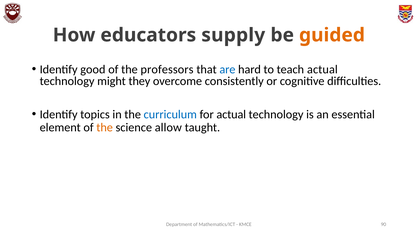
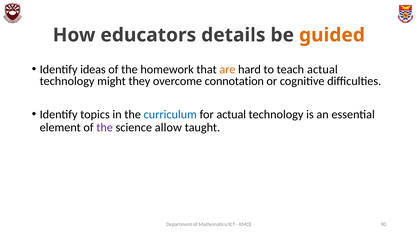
supply: supply -> details
good: good -> ideas
professors: professors -> homework
are colour: blue -> orange
consistently: consistently -> connotation
the at (105, 128) colour: orange -> purple
